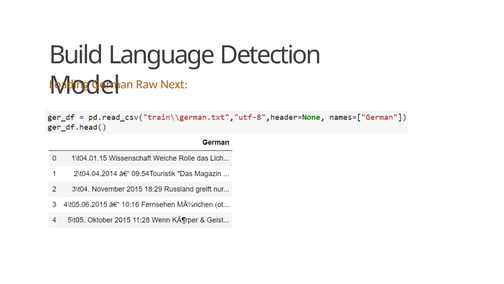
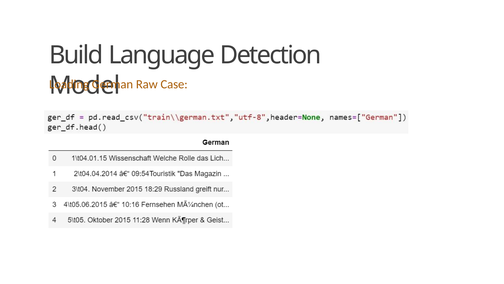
Next: Next -> Case
